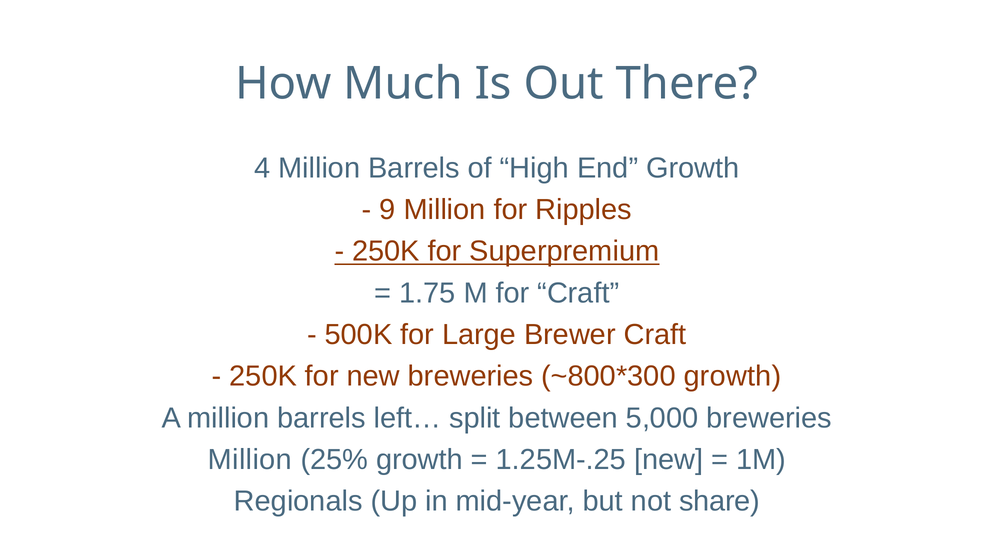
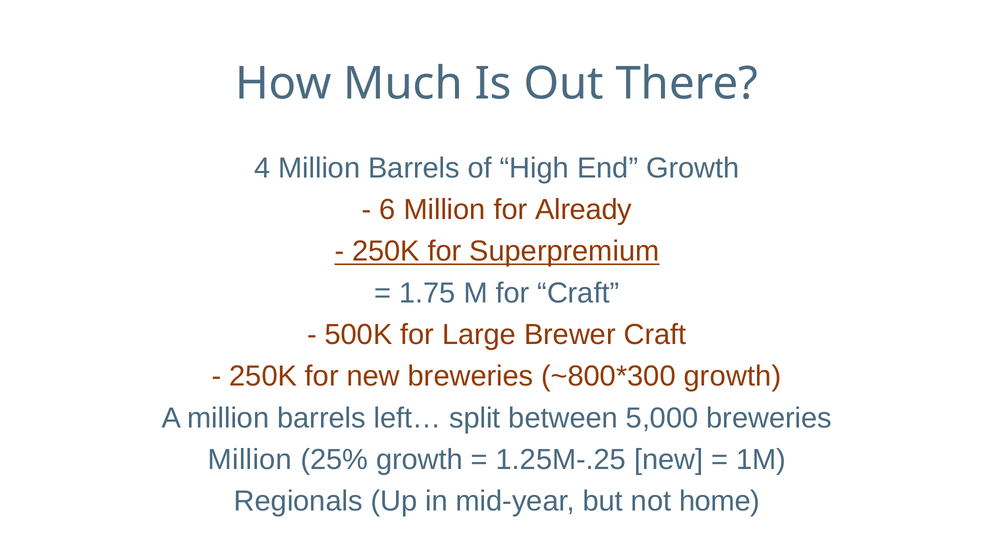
9: 9 -> 6
Ripples: Ripples -> Already
share: share -> home
